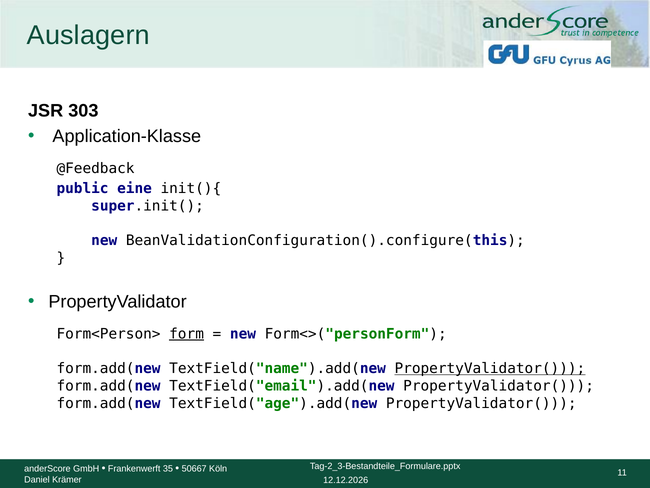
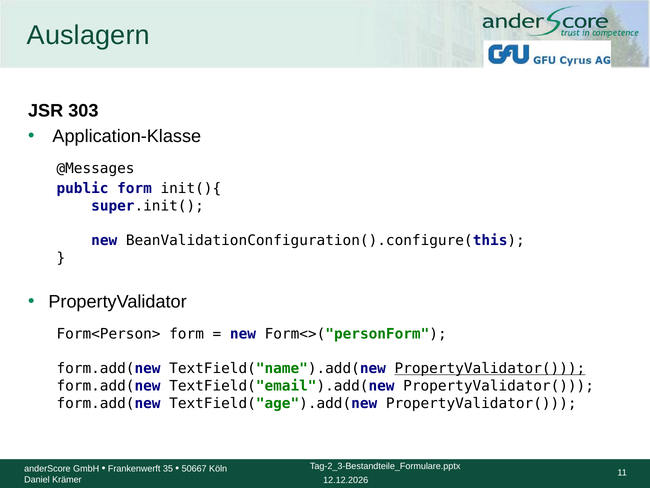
@Feedback: @Feedback -> @Messages
public eine: eine -> form
form at (187, 334) underline: present -> none
